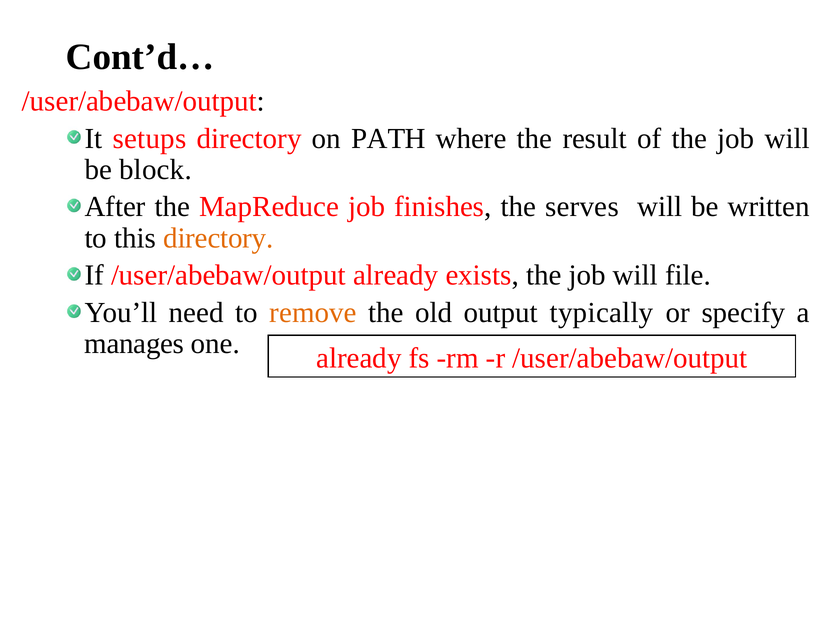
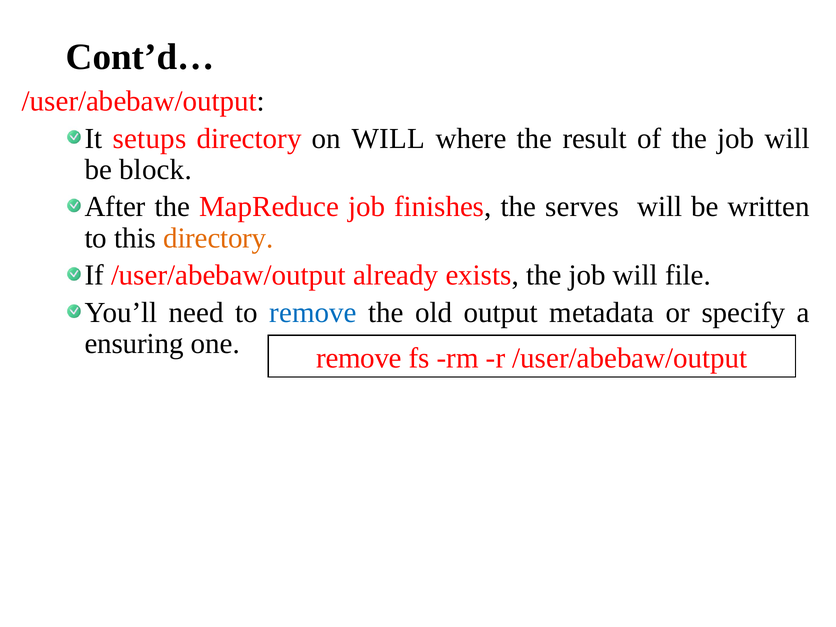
on PATH: PATH -> WILL
remove at (313, 312) colour: orange -> blue
typically: typically -> metadata
manages: manages -> ensuring
one already: already -> remove
